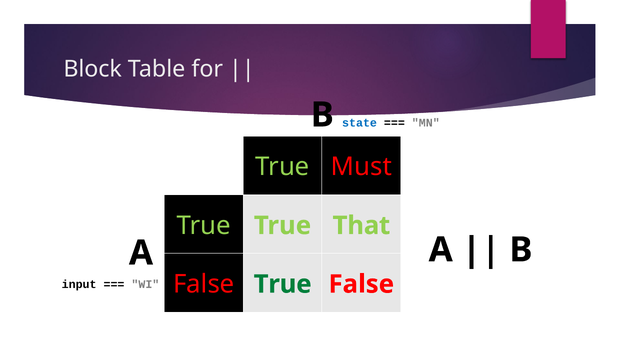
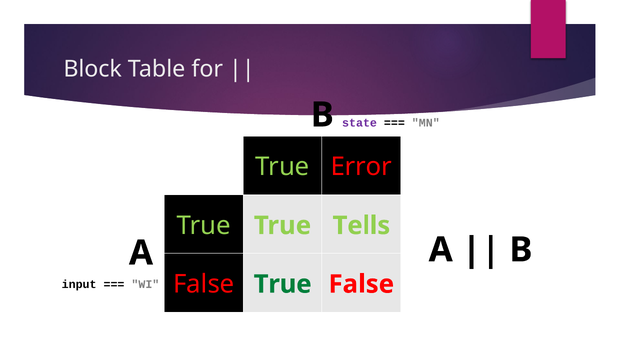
state colour: blue -> purple
Must: Must -> Error
That: That -> Tells
